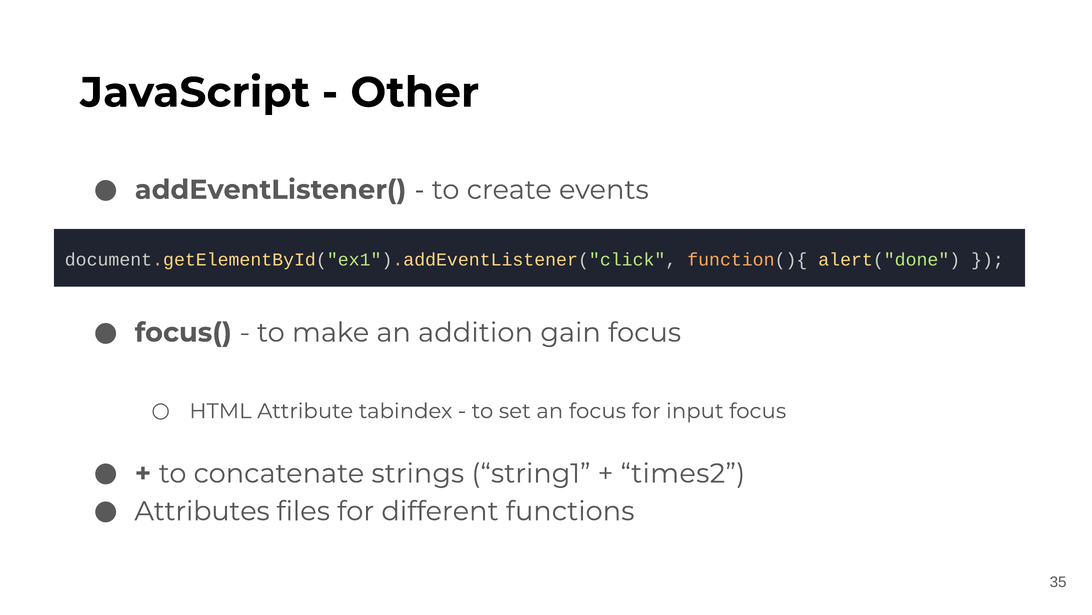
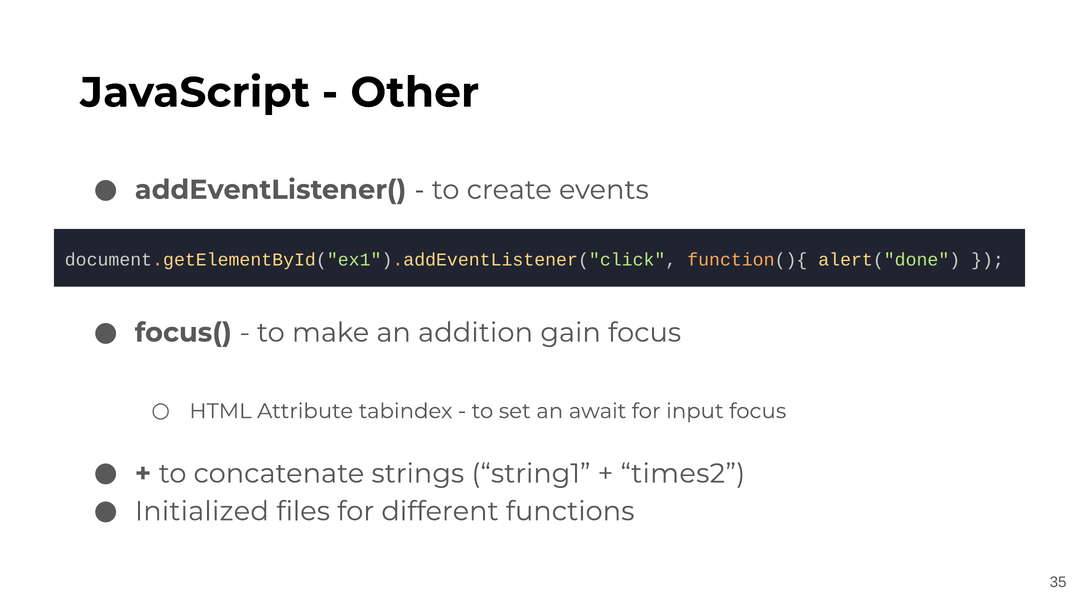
an focus: focus -> await
Attributes: Attributes -> Initialized
